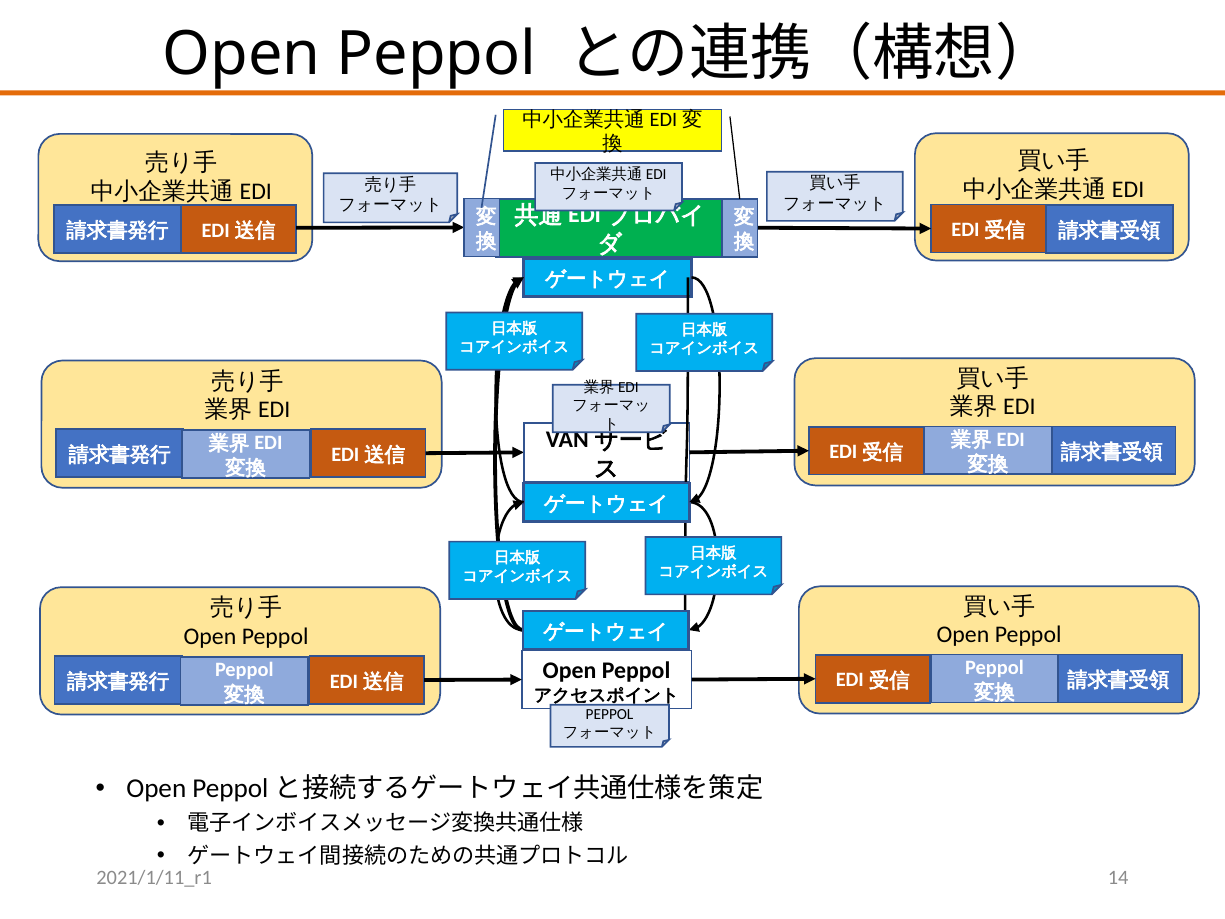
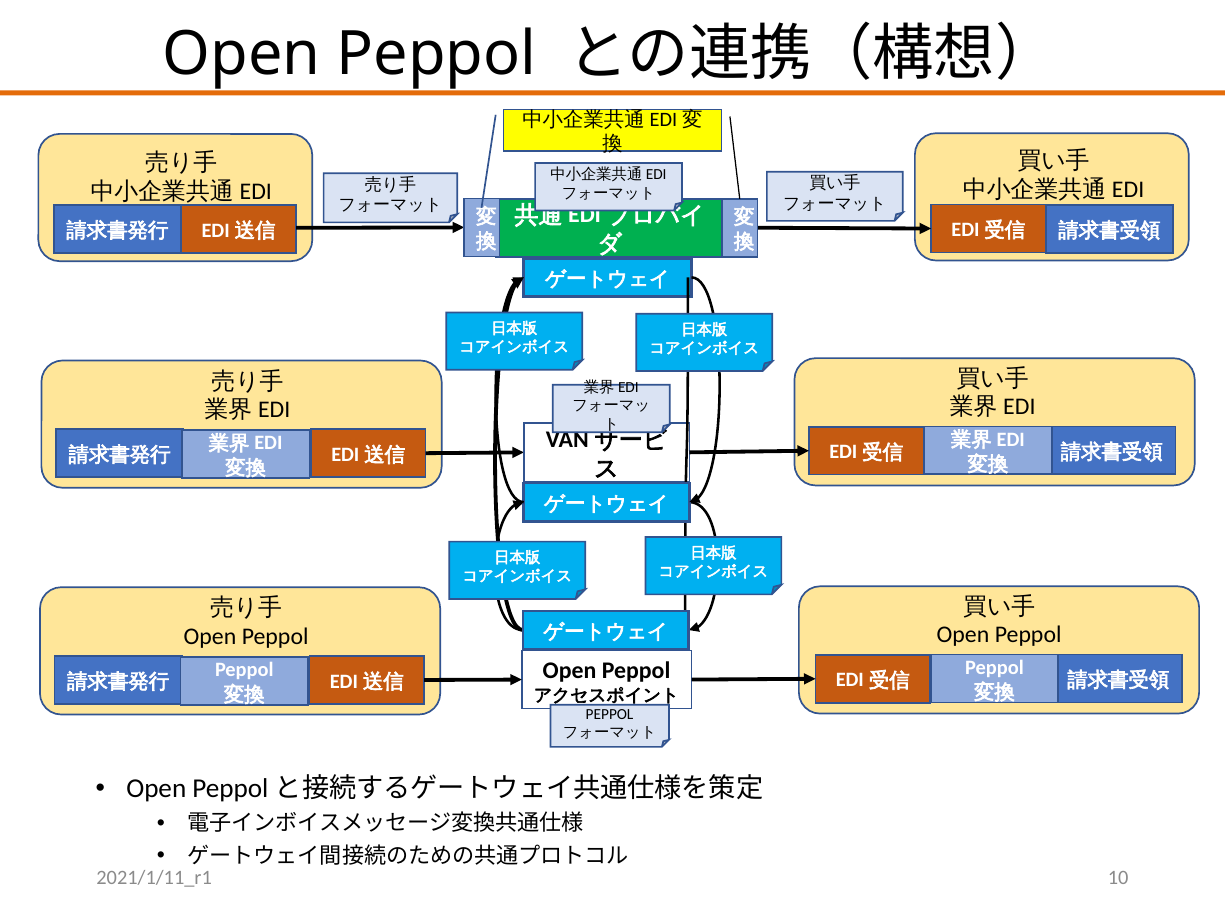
14: 14 -> 10
